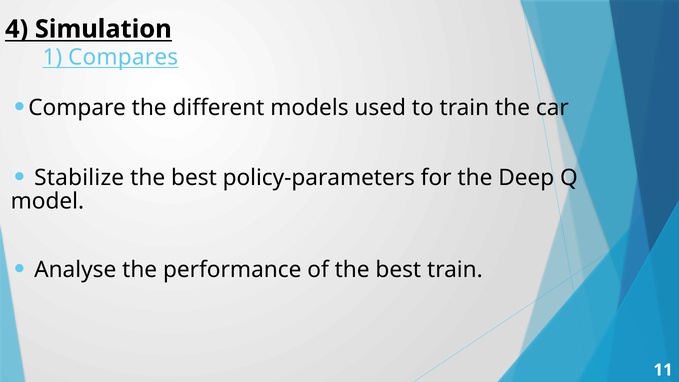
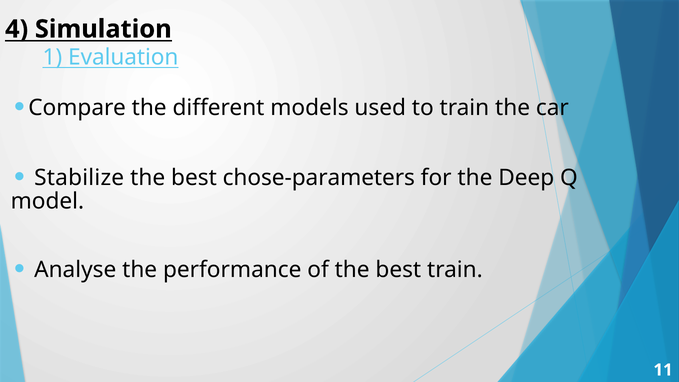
Compares: Compares -> Evaluation
policy-parameters: policy-parameters -> chose-parameters
